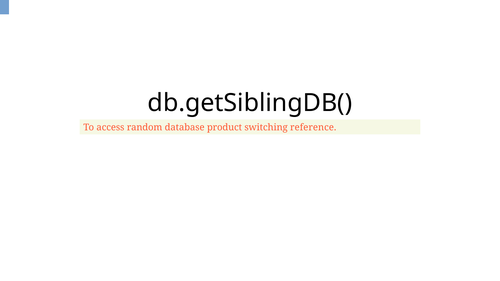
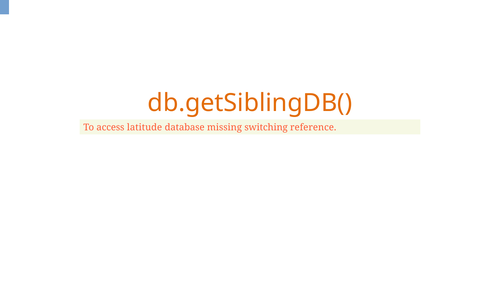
db.getSiblingDB( colour: black -> orange
random: random -> latitude
product: product -> missing
